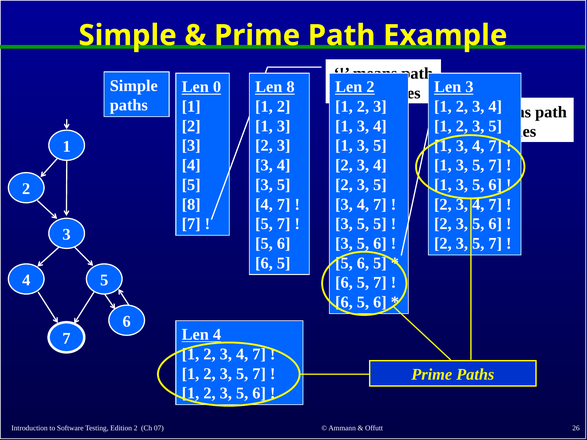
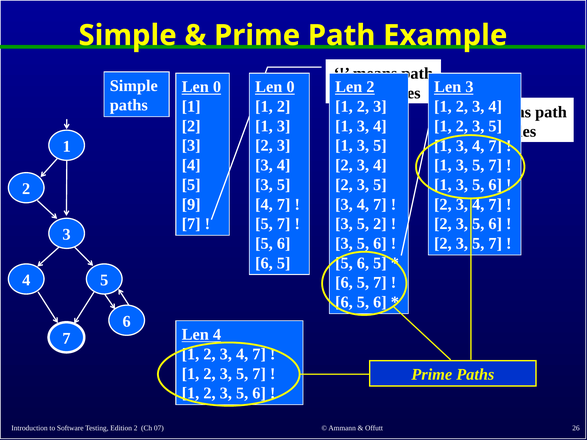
8 at (291, 87): 8 -> 0
8 at (191, 204): 8 -> 9
5 at (380, 224): 5 -> 2
